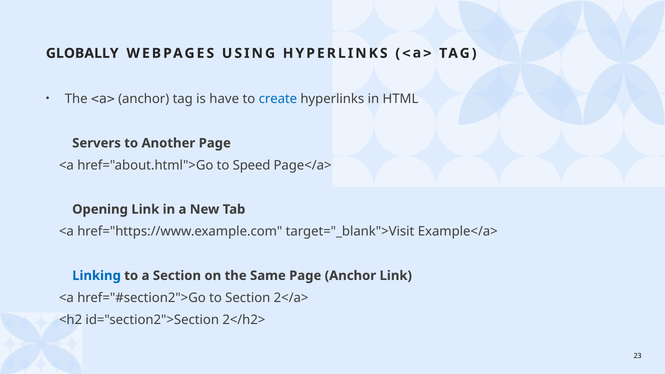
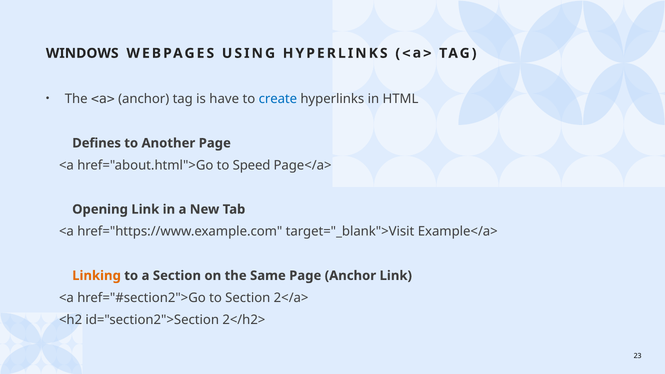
GLOBALLY: GLOBALLY -> WINDOWS
Servers: Servers -> Defines
Linking colour: blue -> orange
